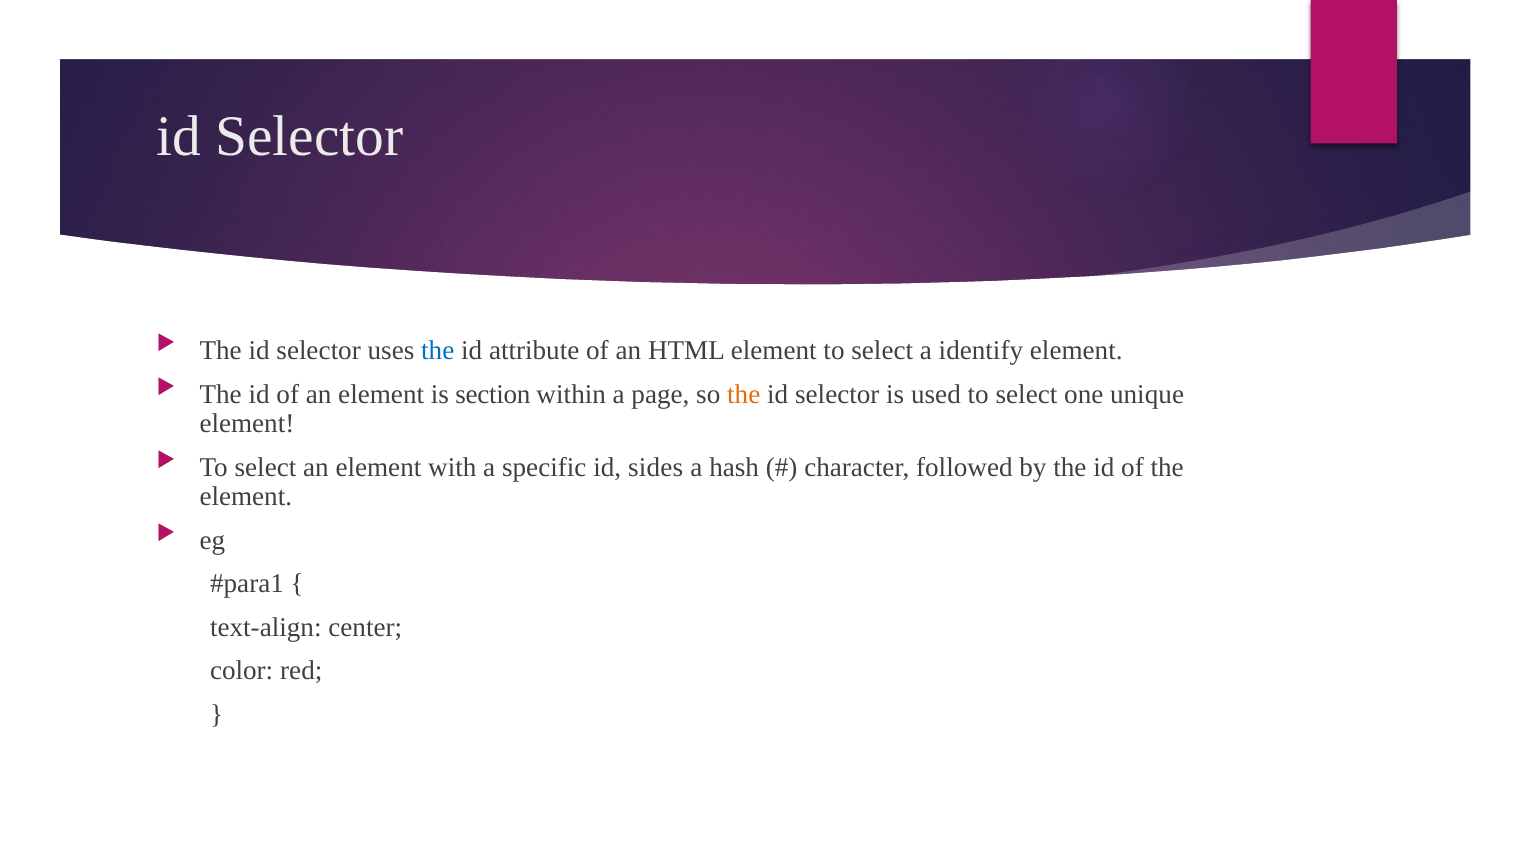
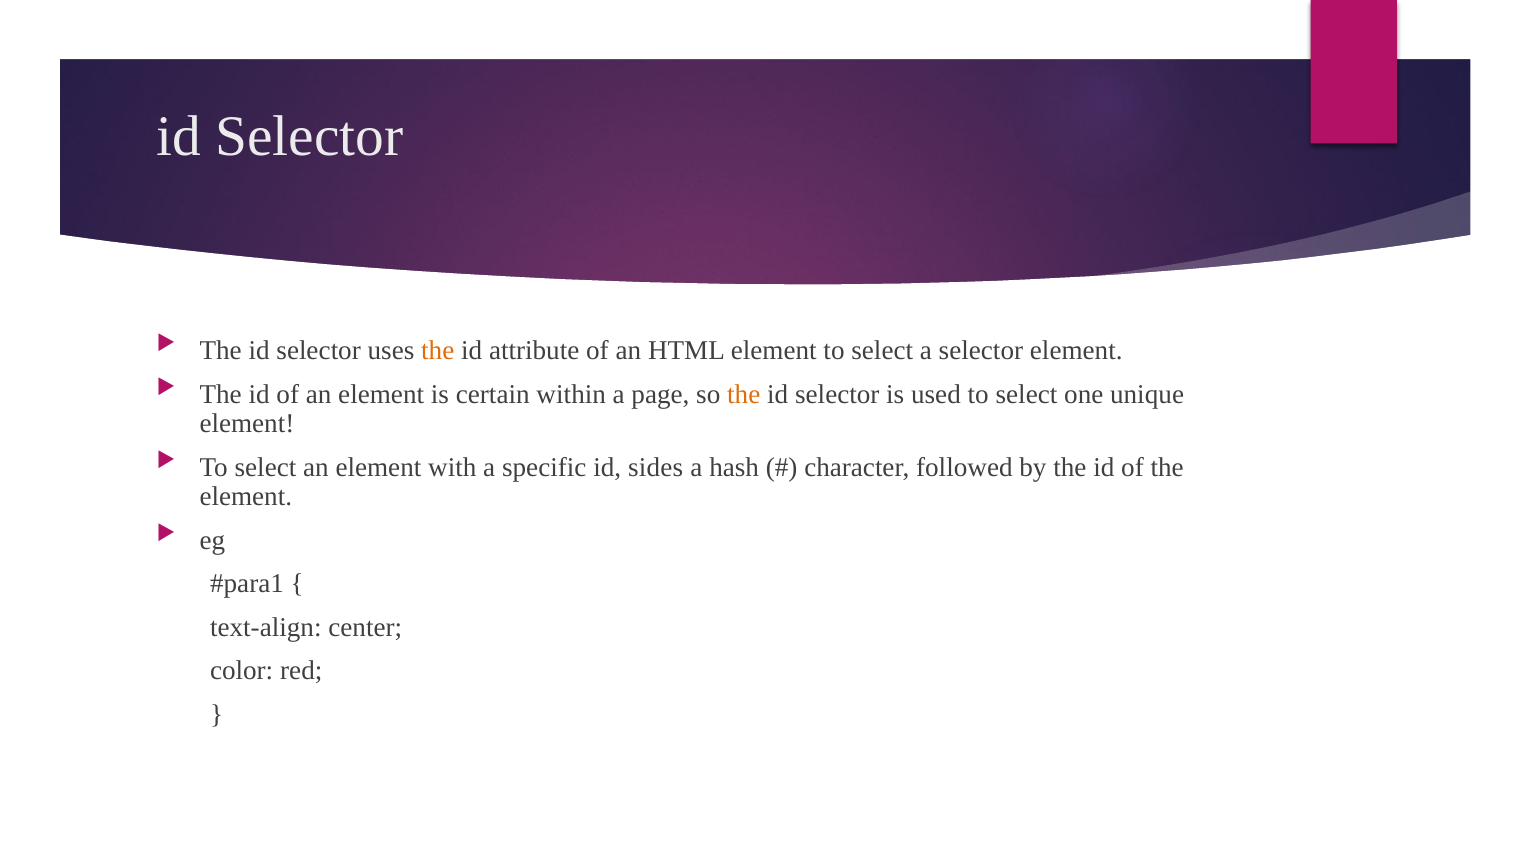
the at (438, 351) colour: blue -> orange
a identify: identify -> selector
section: section -> certain
